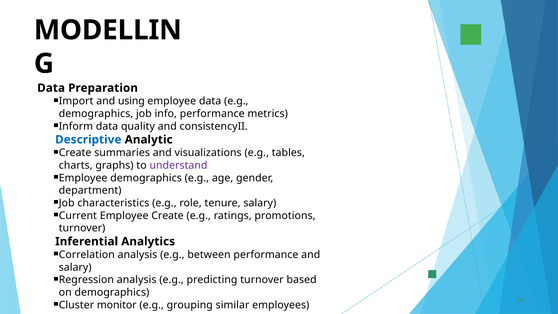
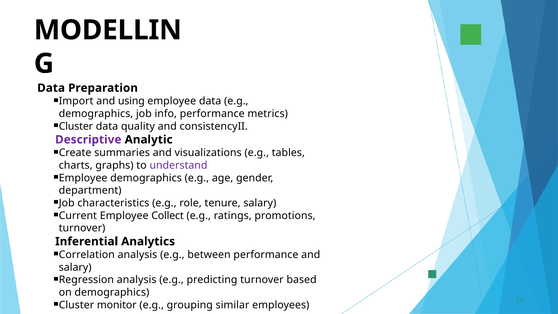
Inform at (76, 126): Inform -> Cluster
Descriptive colour: blue -> purple
Employee Create: Create -> Collect
